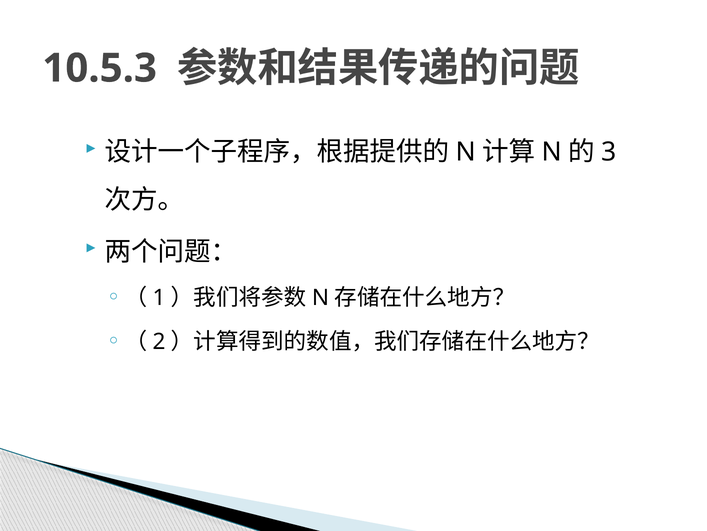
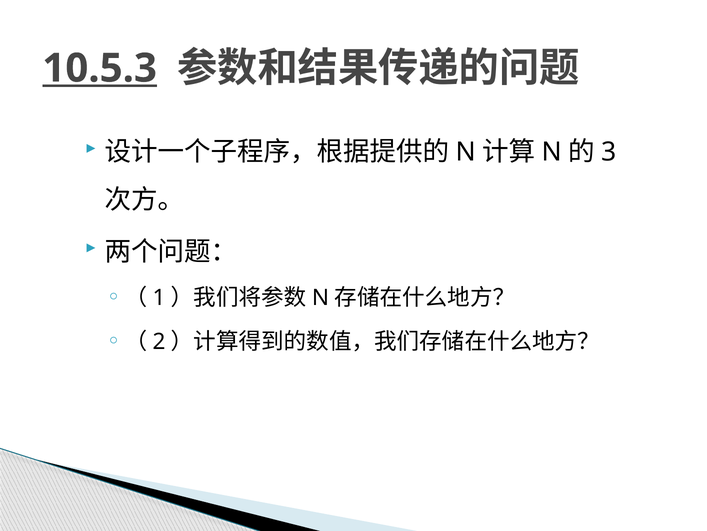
10.5.3 underline: none -> present
